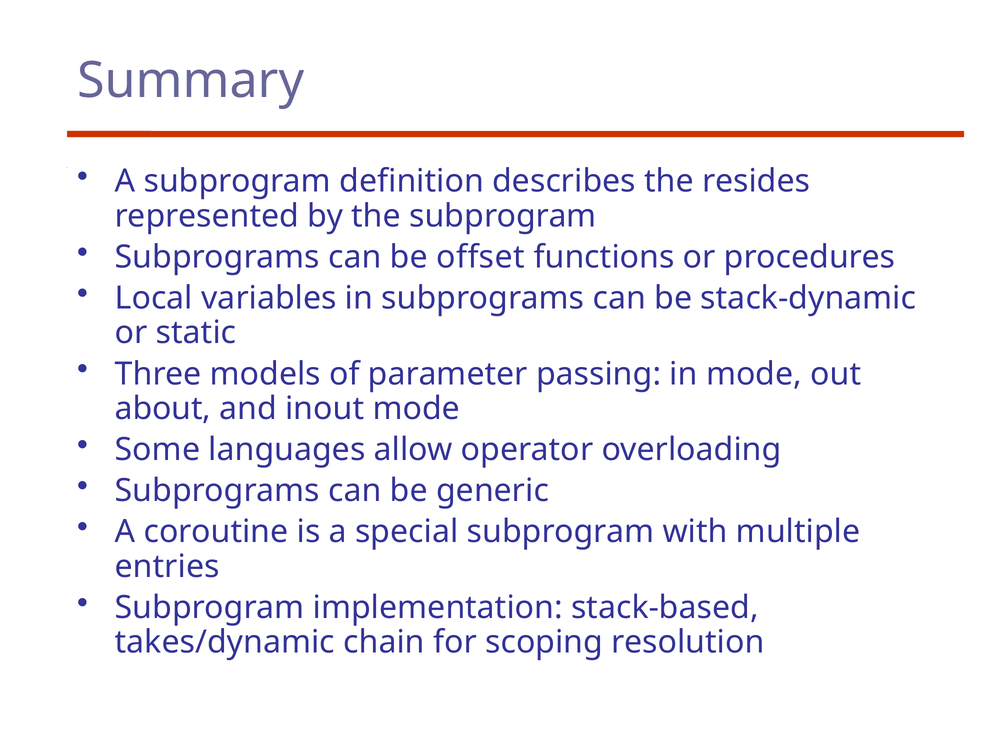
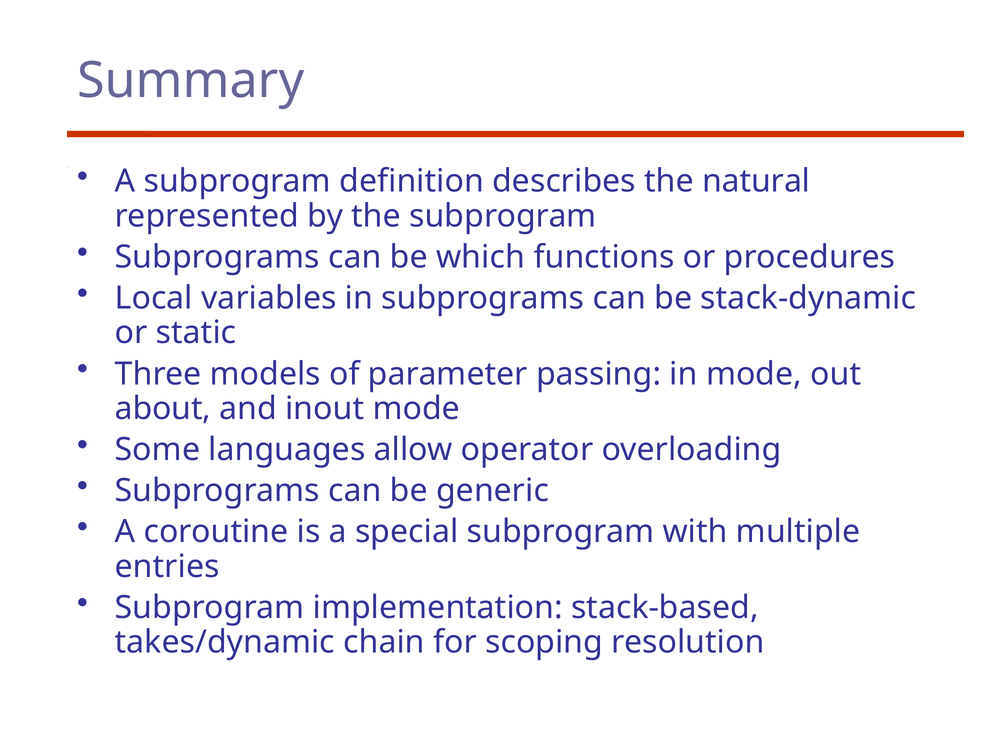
resides: resides -> natural
offset: offset -> which
